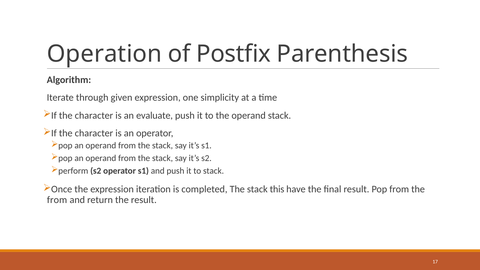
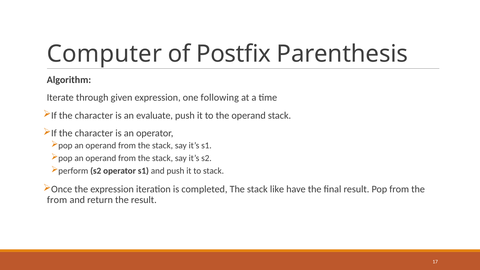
Operation: Operation -> Computer
simplicity: simplicity -> following
this: this -> like
